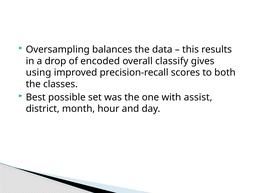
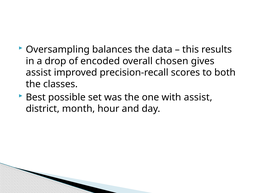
classify: classify -> chosen
using at (39, 73): using -> assist
